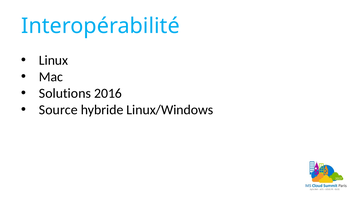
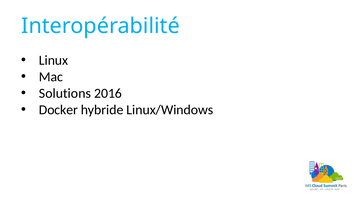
Source: Source -> Docker
